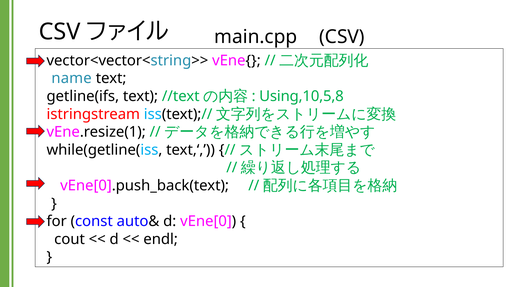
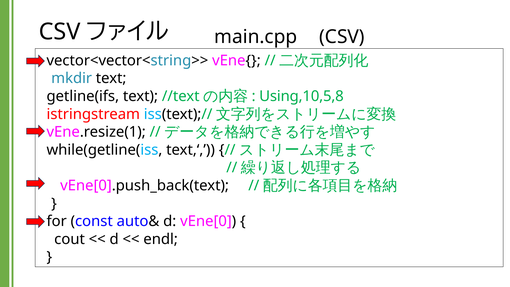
name: name -> mkdir
